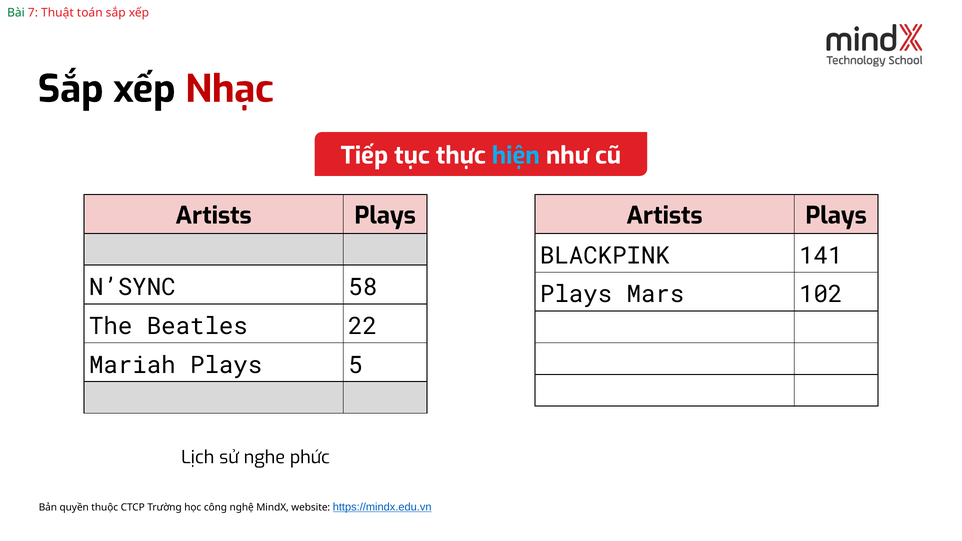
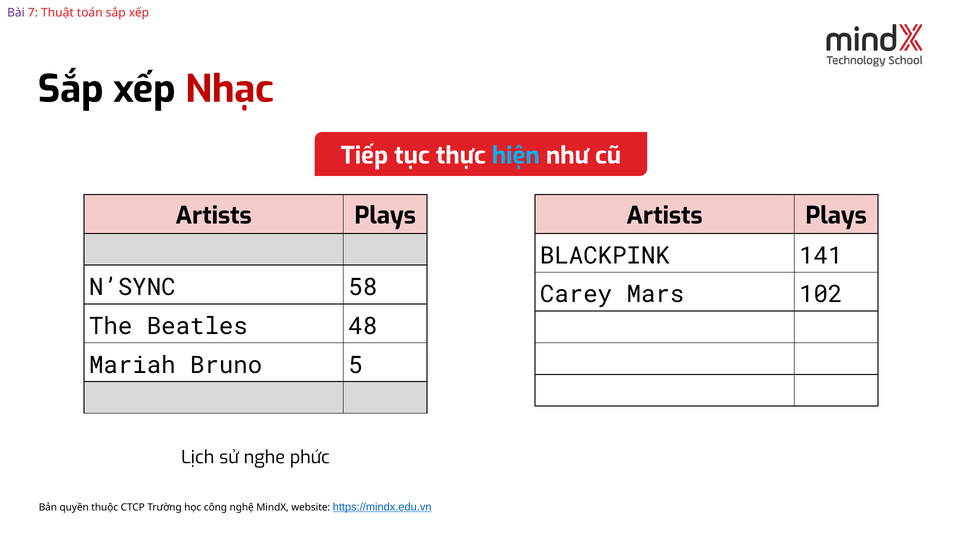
Bài colour: green -> purple
Plays at (576, 295): Plays -> Carey
22: 22 -> 48
Mariah Plays: Plays -> Bruno
